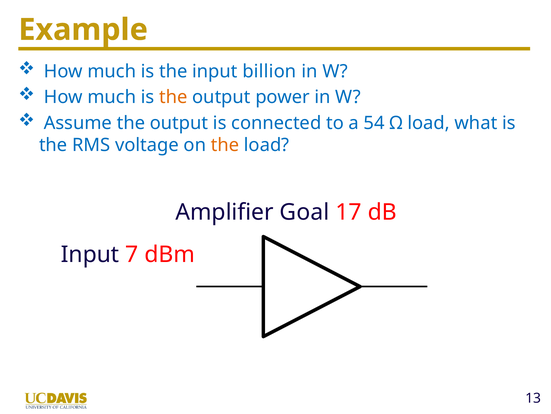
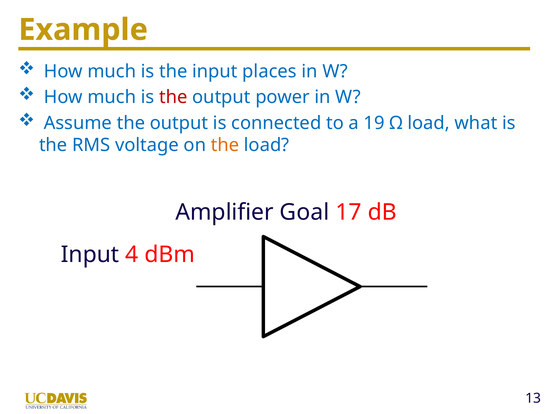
billion: billion -> places
the at (173, 97) colour: orange -> red
54: 54 -> 19
7: 7 -> 4
